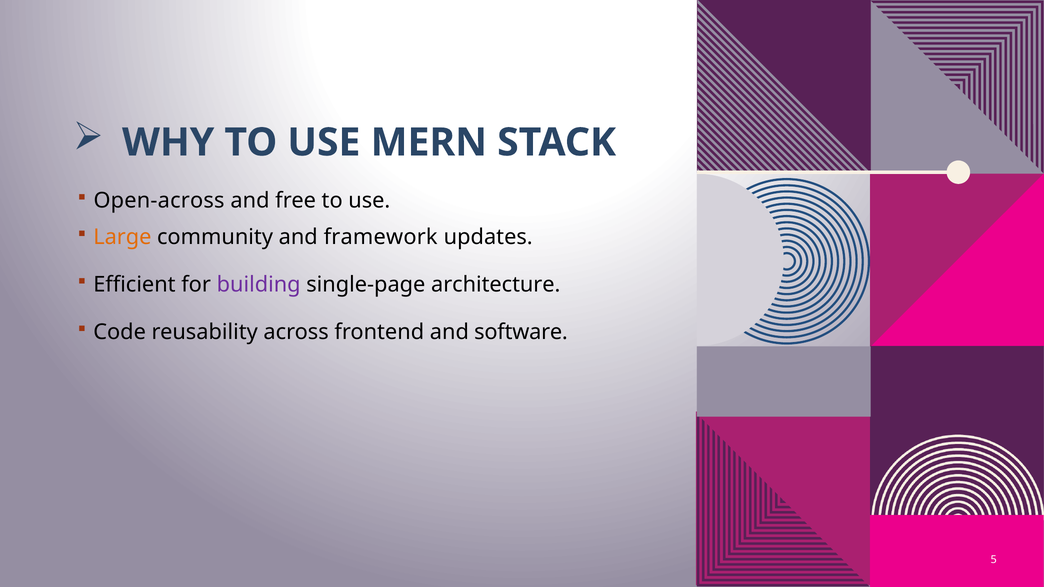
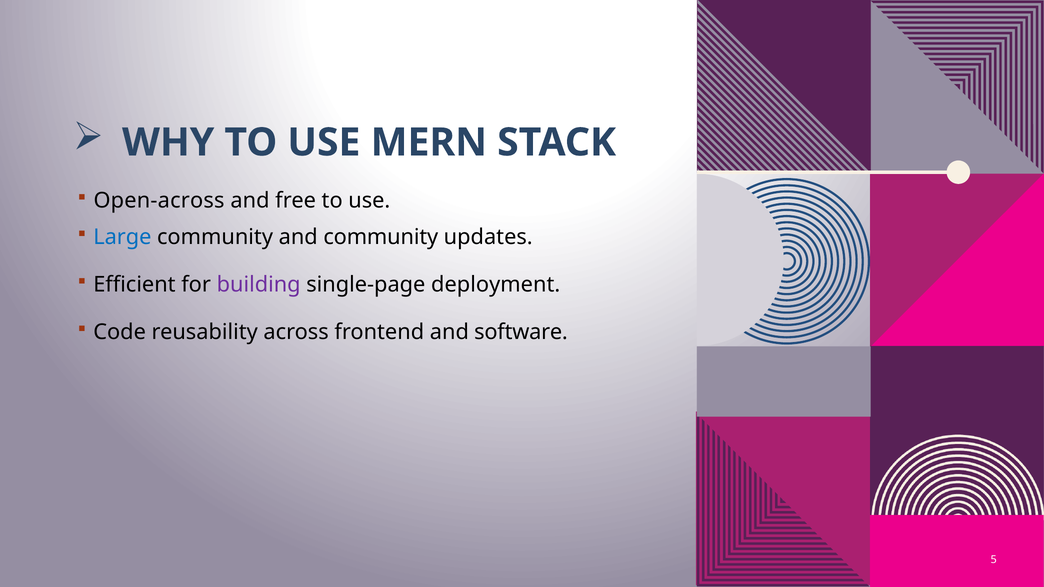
Large colour: orange -> blue
and framework: framework -> community
architecture: architecture -> deployment
